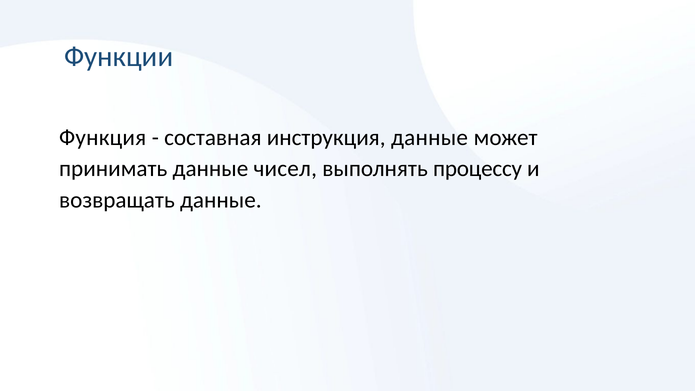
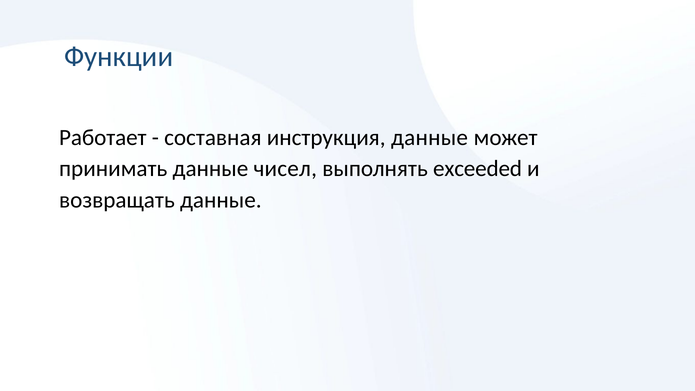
Функция: Функция -> Работает
процессу: процессу -> exceeded
